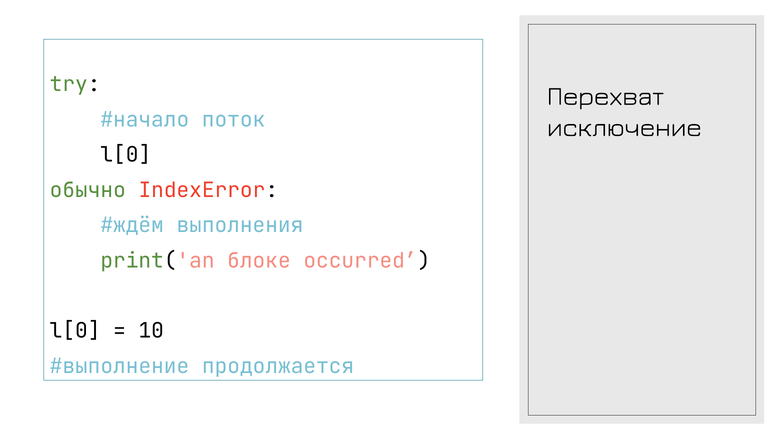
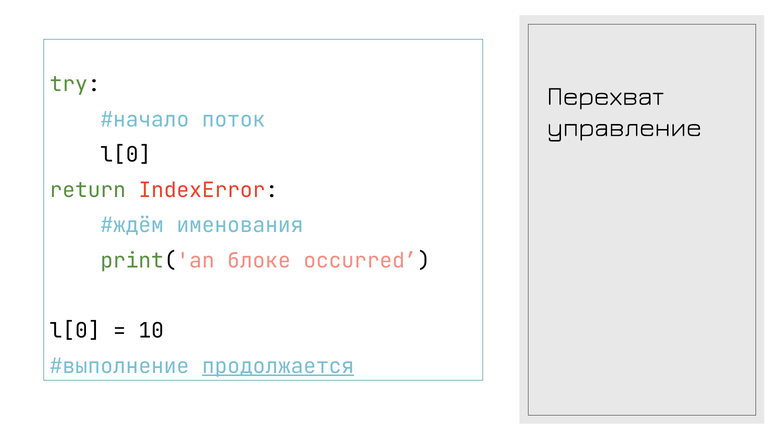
исключение: исключение -> управление
обычно: обычно -> return
выполнения: выполнения -> именования
продолжается underline: none -> present
